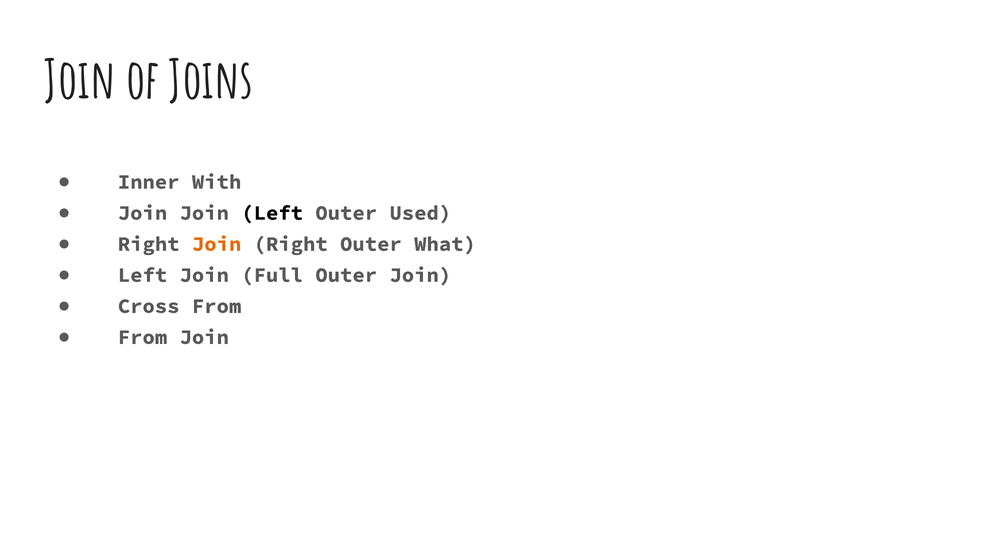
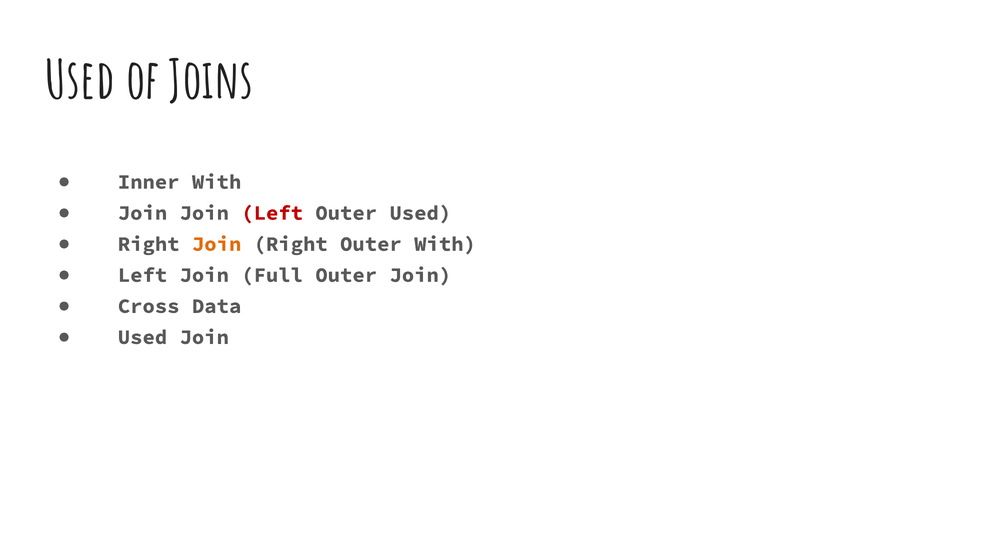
Join at (80, 81): Join -> Used
Left at (272, 213) colour: black -> red
Outer What: What -> With
Cross From: From -> Data
From at (142, 337): From -> Used
